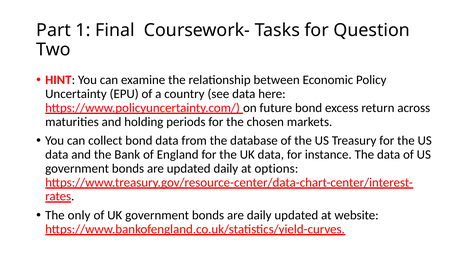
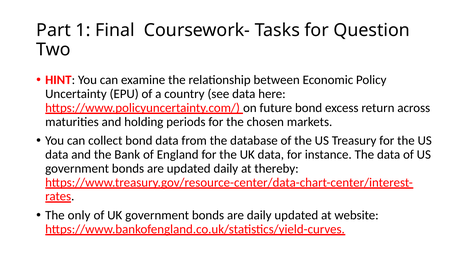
options: options -> thereby
